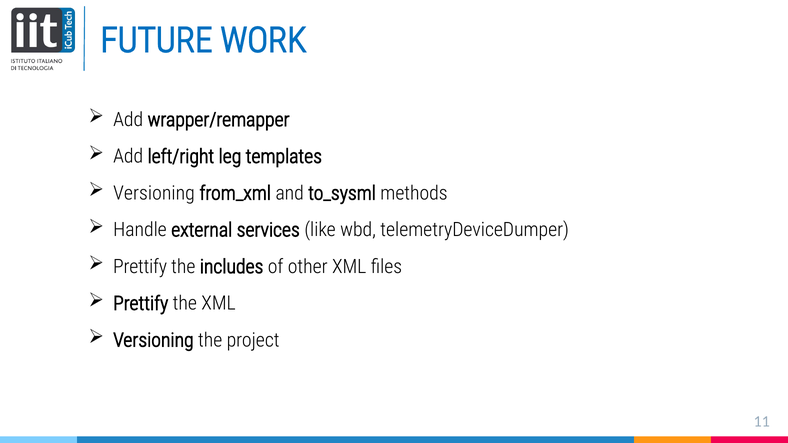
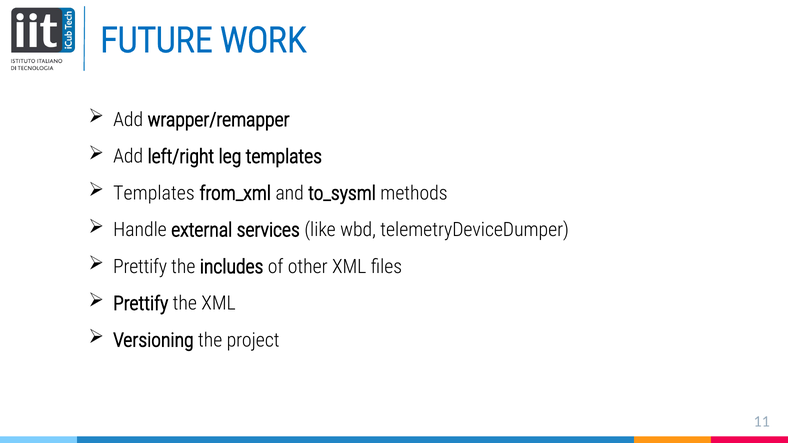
Versioning at (154, 193): Versioning -> Templates
